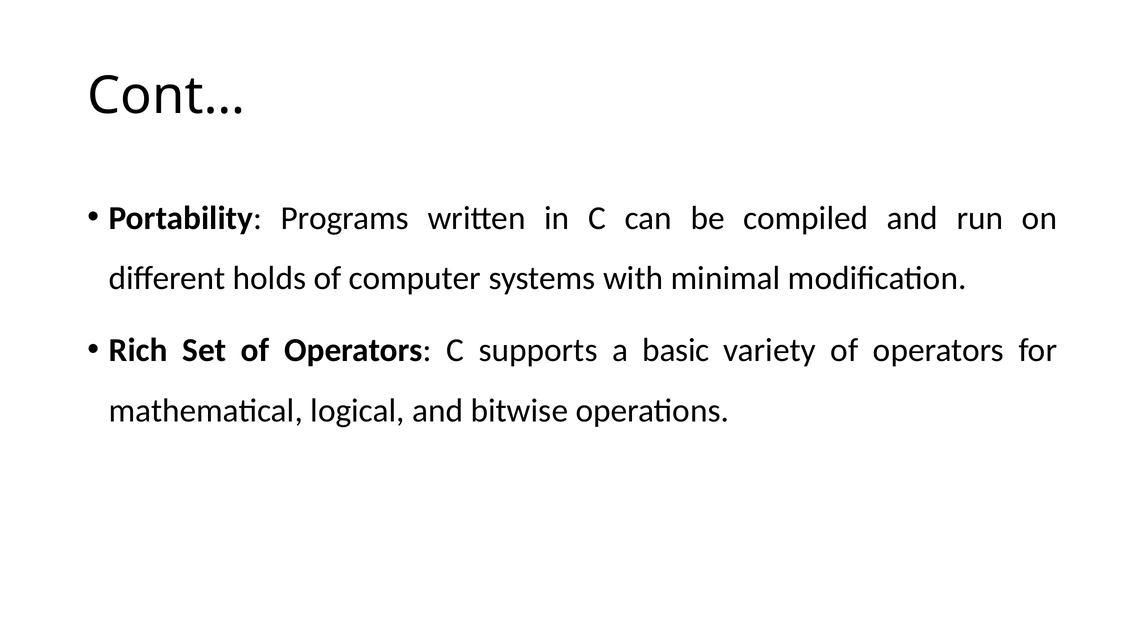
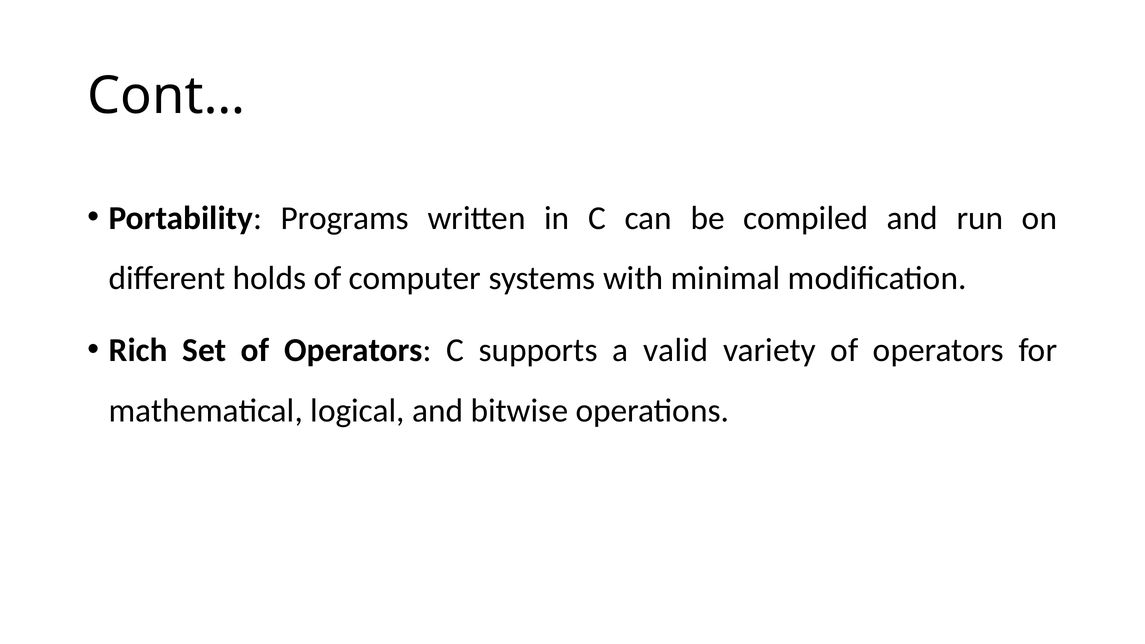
basic: basic -> valid
